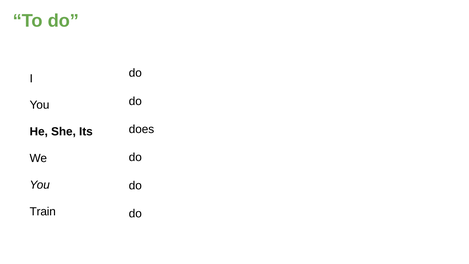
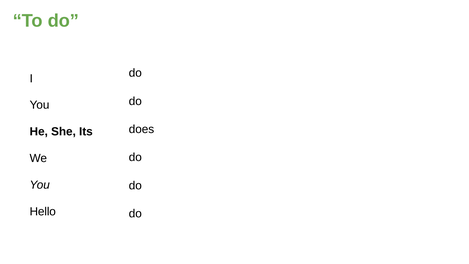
Train: Train -> Hello
